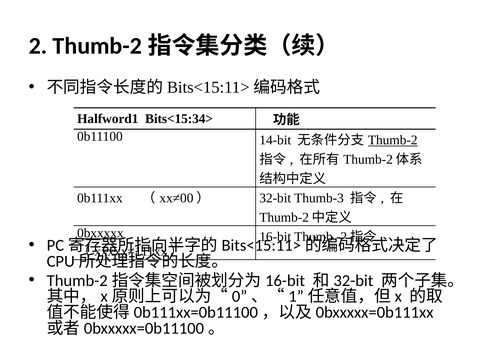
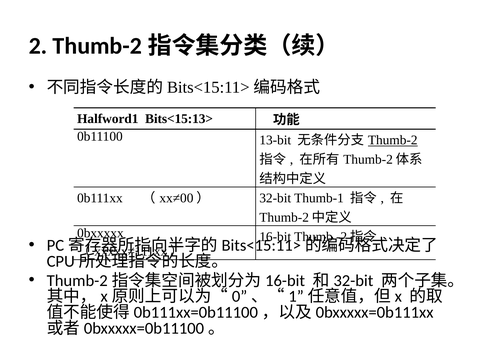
Bits<15:34>: Bits<15:34> -> Bits<15:13>
14-bit: 14-bit -> 13-bit
Thumb-3: Thumb-3 -> Thumb-1
0bxxxxx underline: present -> none
